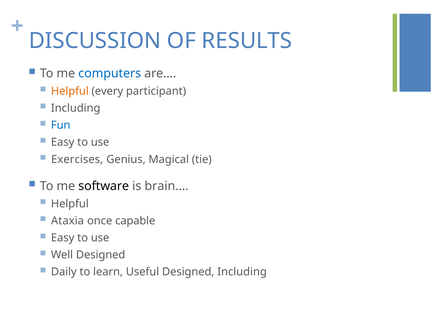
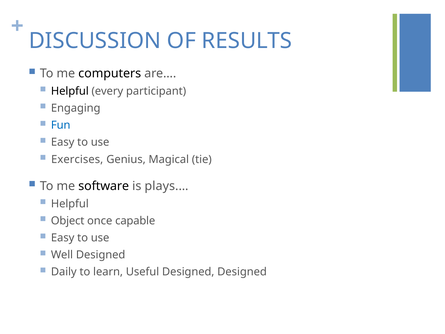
computers colour: blue -> black
Helpful at (70, 91) colour: orange -> black
Including at (76, 108): Including -> Engaging
brain.…: brain.… -> plays.…
Ataxia: Ataxia -> Object
Designed Including: Including -> Designed
